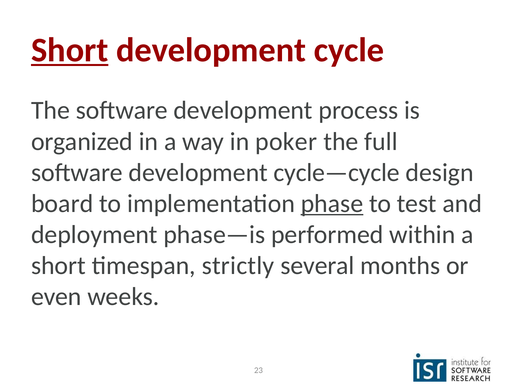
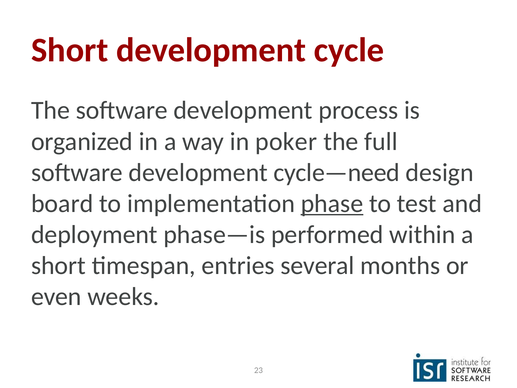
Short at (70, 50) underline: present -> none
cycle—cycle: cycle—cycle -> cycle—need
strictly: strictly -> entries
